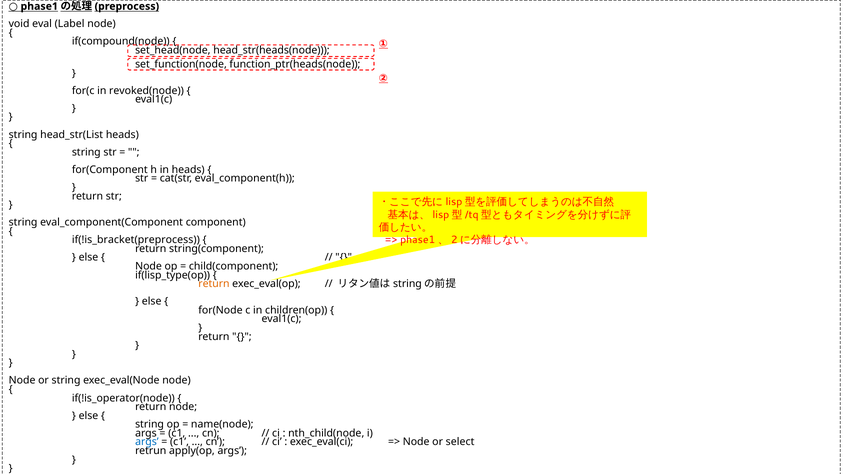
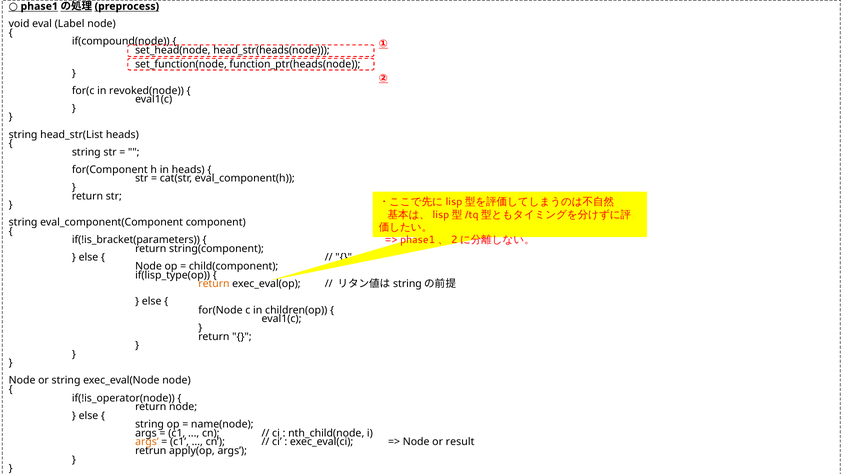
if(!is_bracket(preprocess: if(!is_bracket(preprocess -> if(!is_bracket(parameters
args at (147, 442) colour: blue -> orange
select: select -> result
